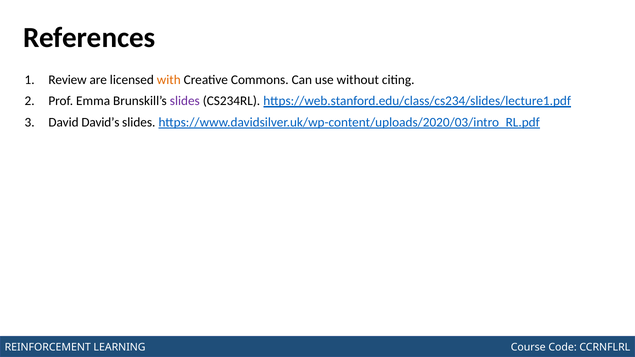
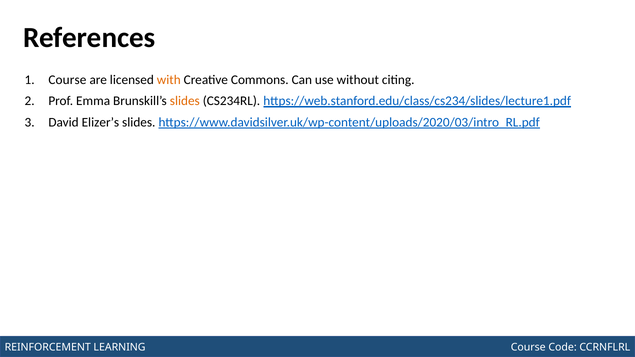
Review at (68, 80): Review -> Course
slides at (185, 101) colour: purple -> orange
David’s: David’s -> Elizer’s
